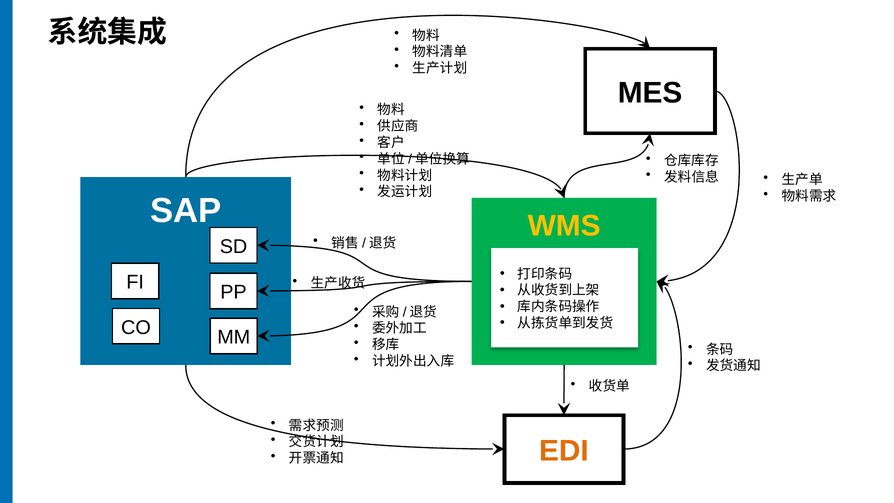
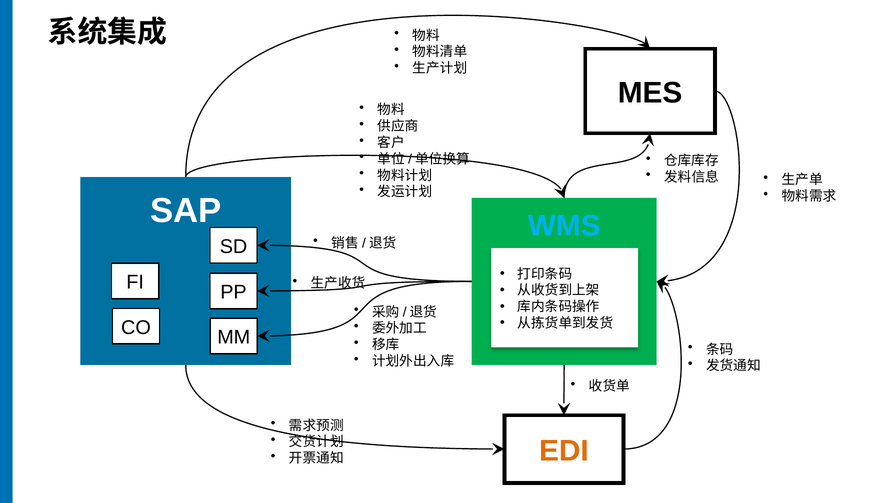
WMS colour: yellow -> light blue
